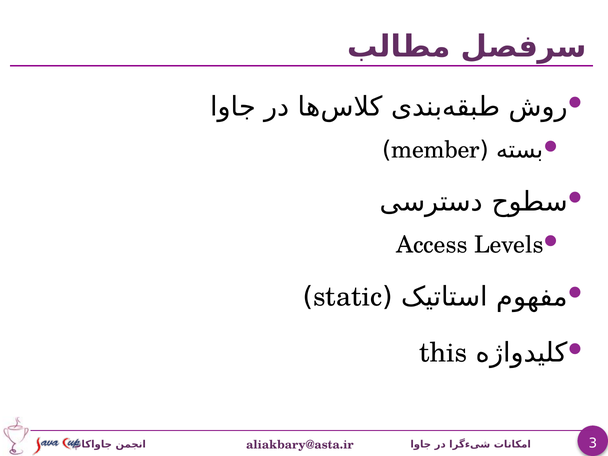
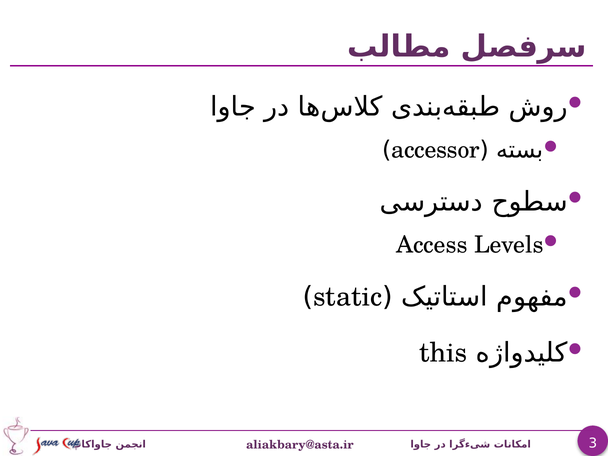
member: member -> accessor
